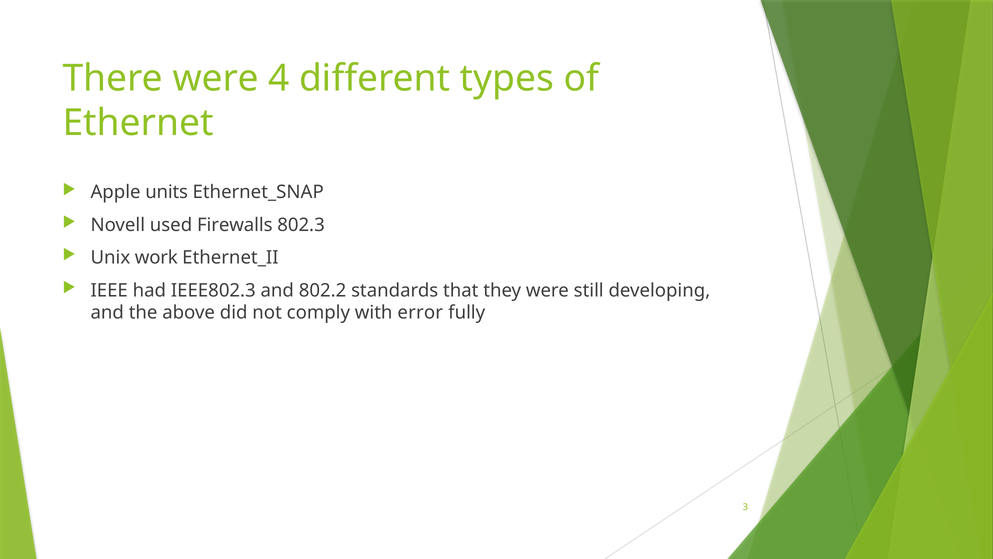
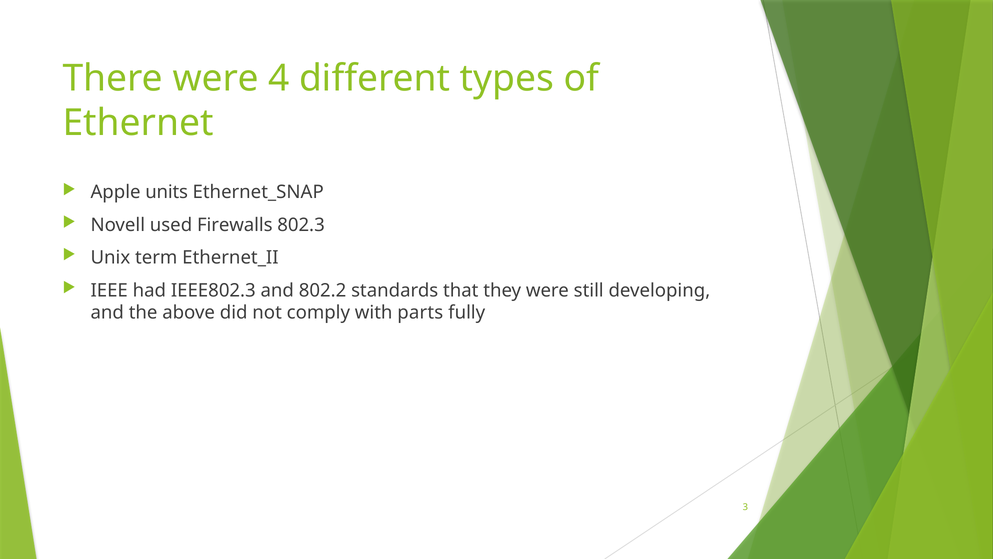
work: work -> term
error: error -> parts
